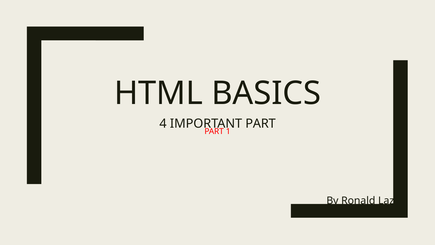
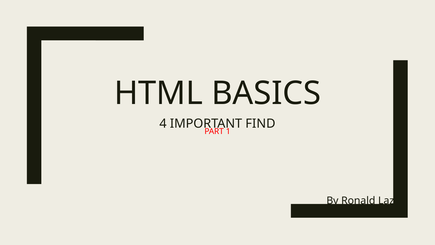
PART at (261, 124): PART -> FIND
